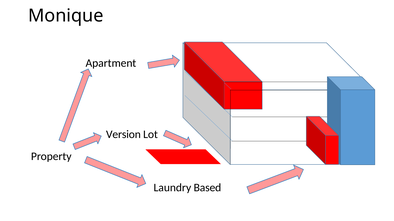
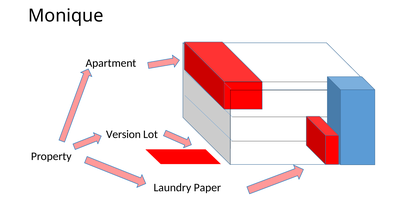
Based: Based -> Paper
